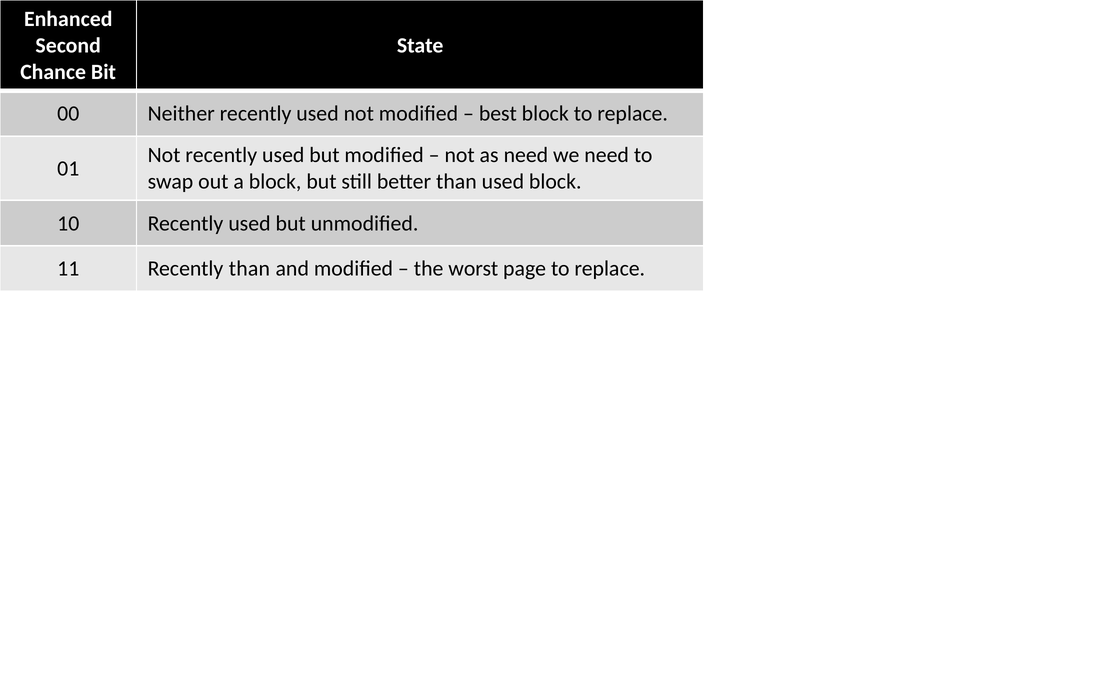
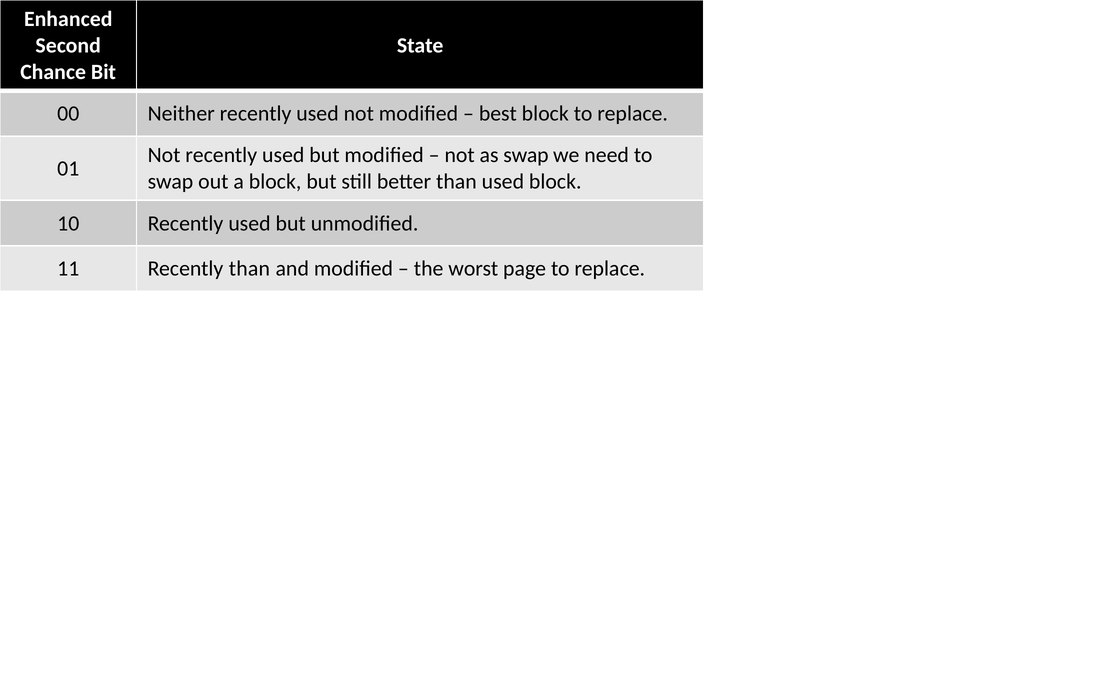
as need: need -> swap
